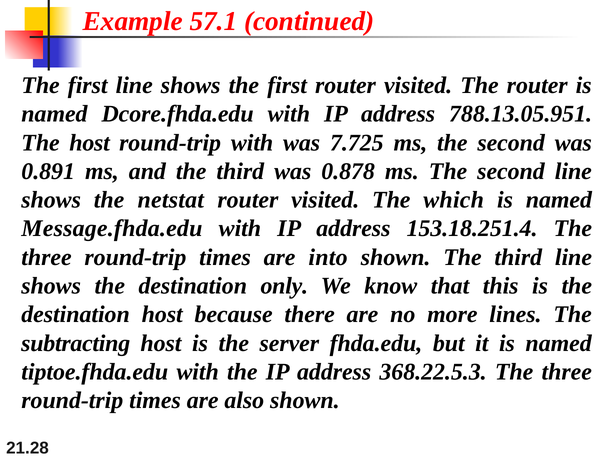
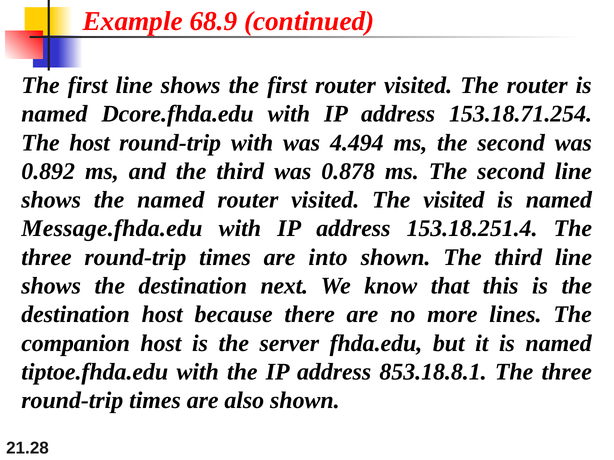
57.1: 57.1 -> 68.9
788.13.05.951: 788.13.05.951 -> 153.18.71.254
7.725: 7.725 -> 4.494
0.891: 0.891 -> 0.892
the netstat: netstat -> named
The which: which -> visited
only: only -> next
subtracting: subtracting -> companion
368.22.5.3: 368.22.5.3 -> 853.18.8.1
